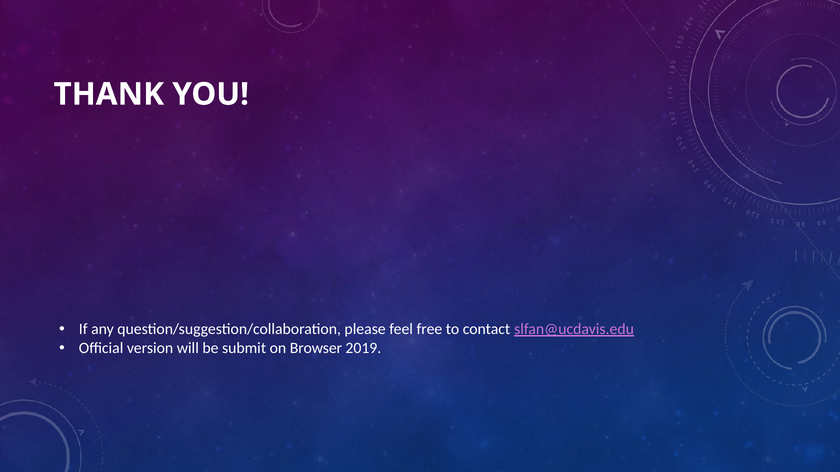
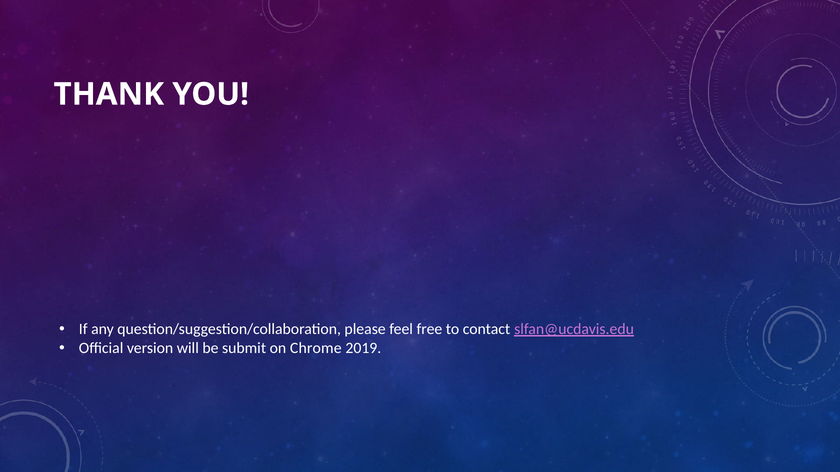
Browser: Browser -> Chrome
